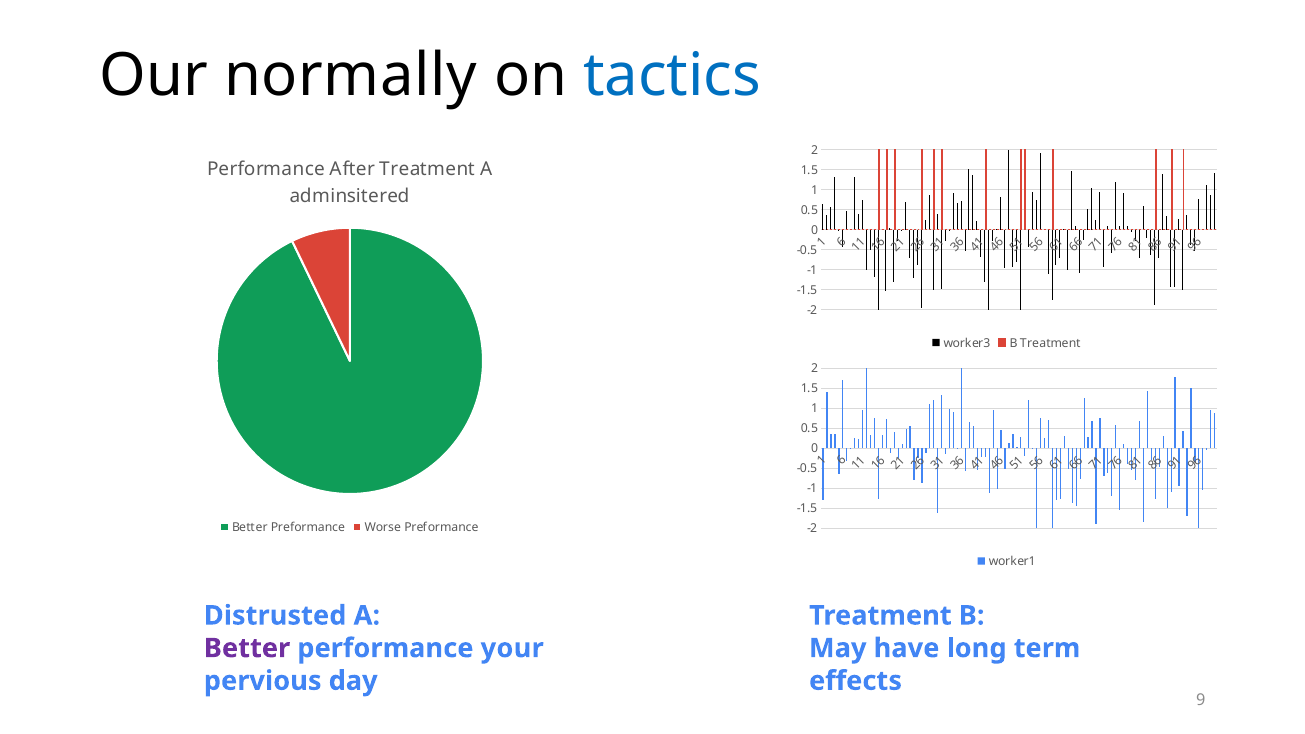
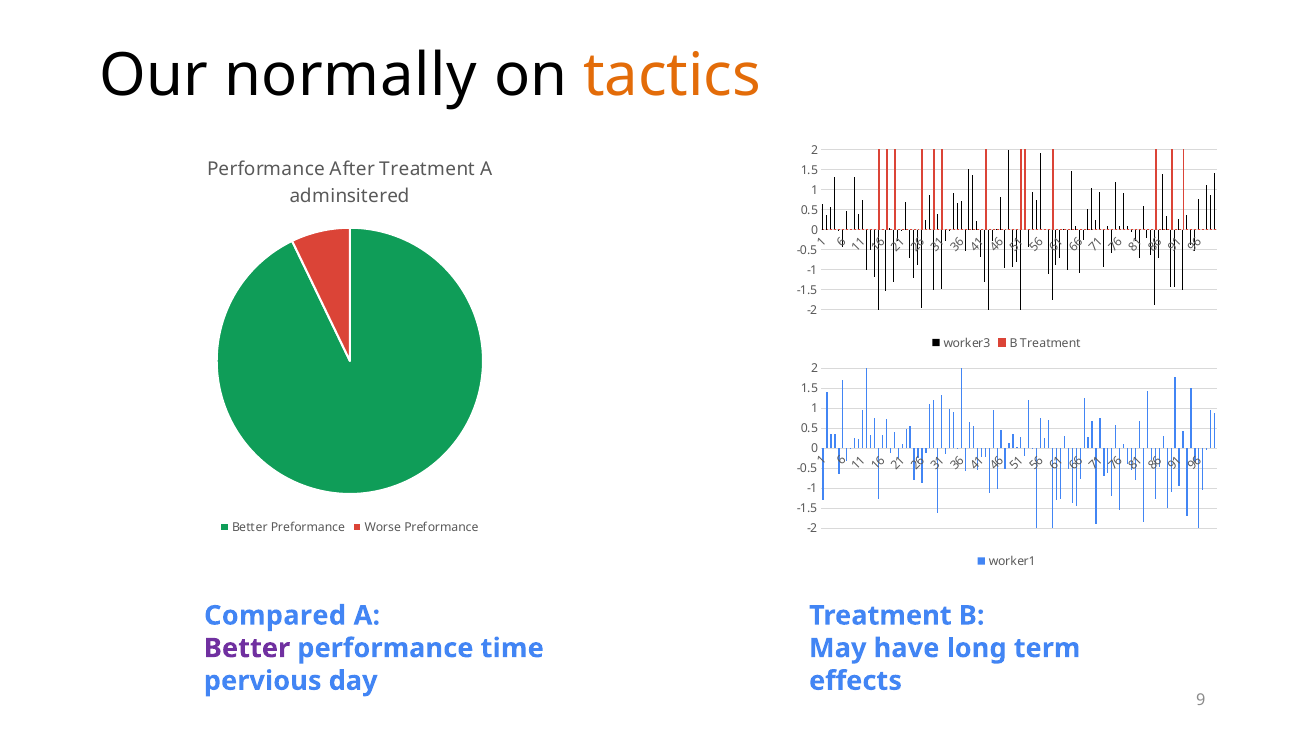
tactics colour: blue -> orange
Distrusted: Distrusted -> Compared
your: your -> time
